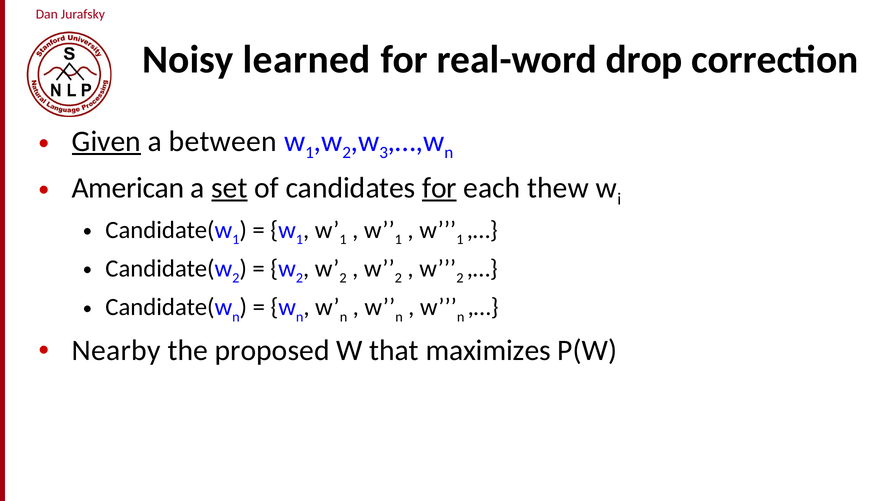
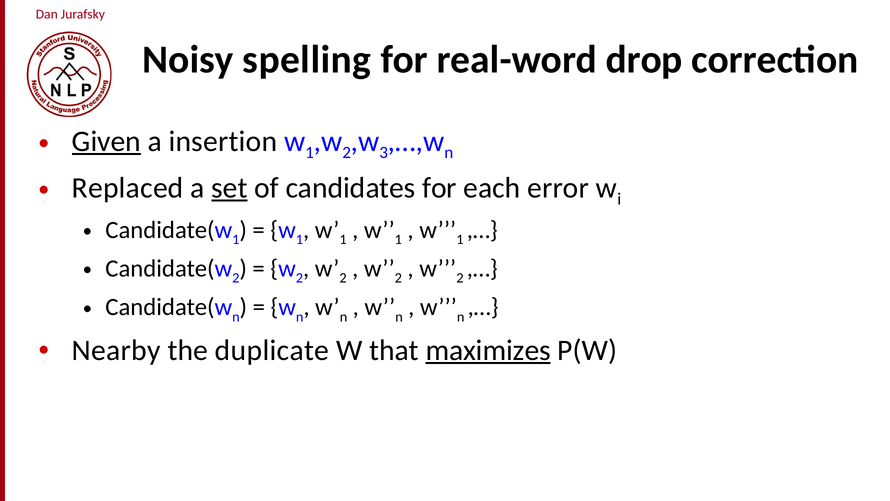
learned: learned -> spelling
between: between -> insertion
American: American -> Replaced
for at (440, 188) underline: present -> none
thew: thew -> error
proposed: proposed -> duplicate
maximizes underline: none -> present
